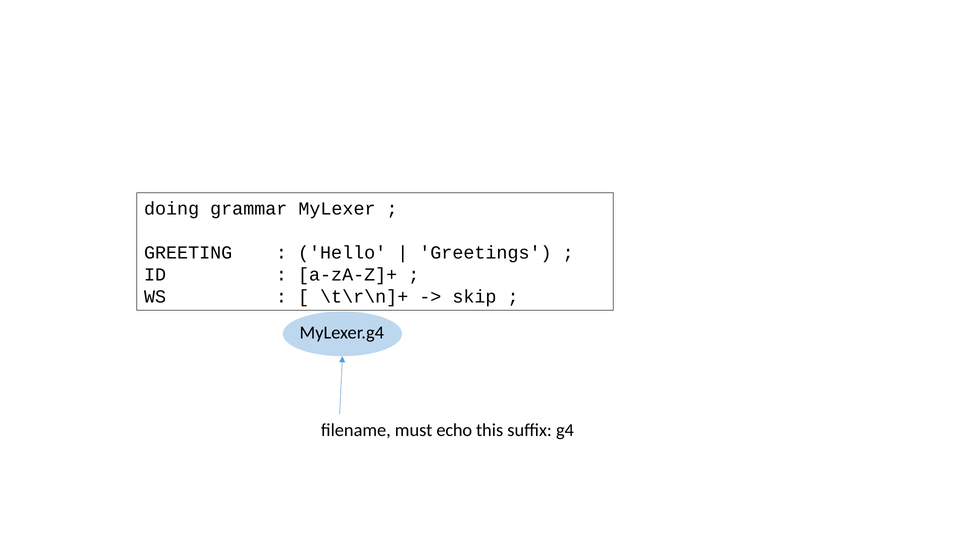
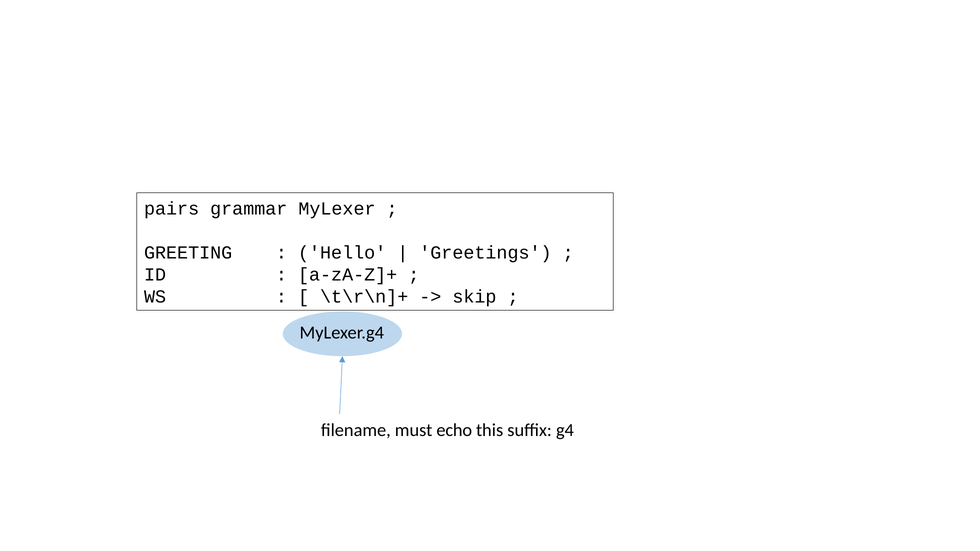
doing: doing -> pairs
